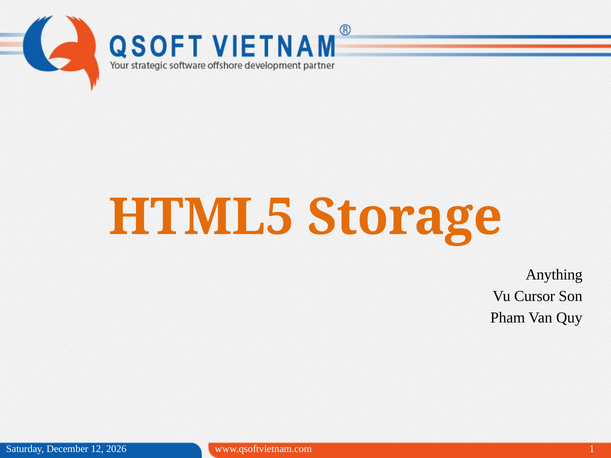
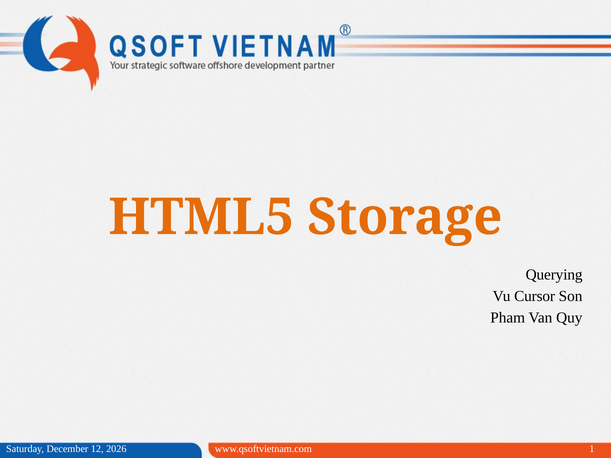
Anything: Anything -> Querying
